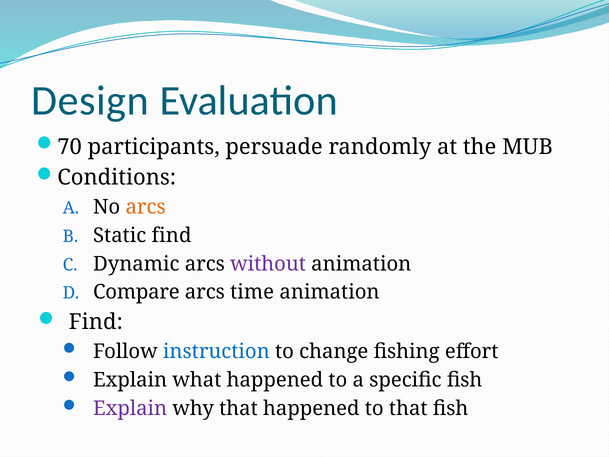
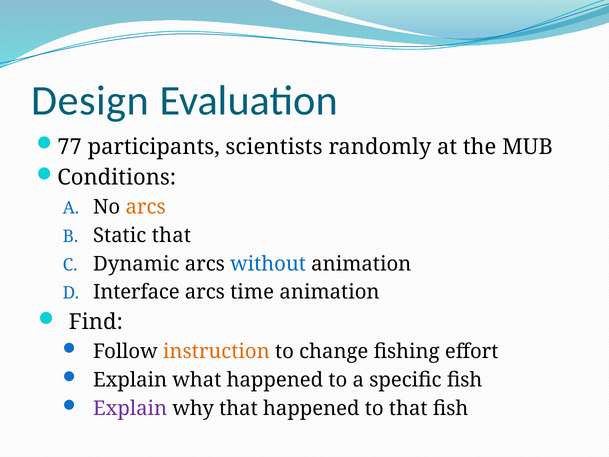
70: 70 -> 77
persuade: persuade -> scientists
Static find: find -> that
without colour: purple -> blue
Compare: Compare -> Interface
instruction colour: blue -> orange
